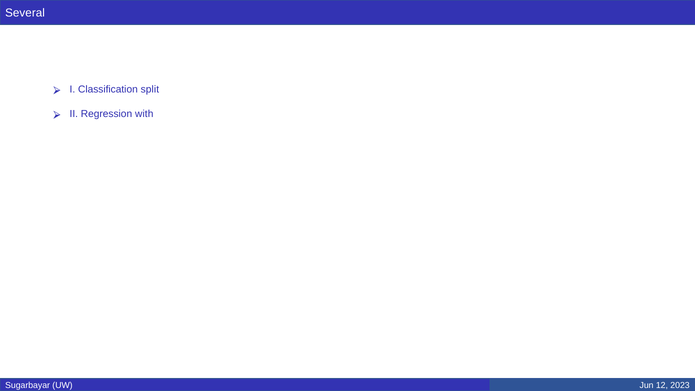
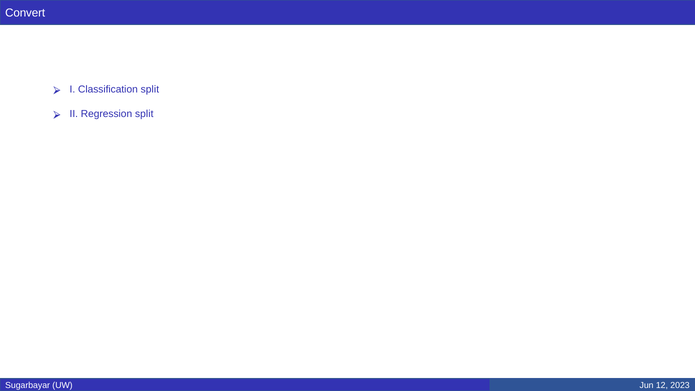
Several: Several -> Convert
Regression with: with -> split
